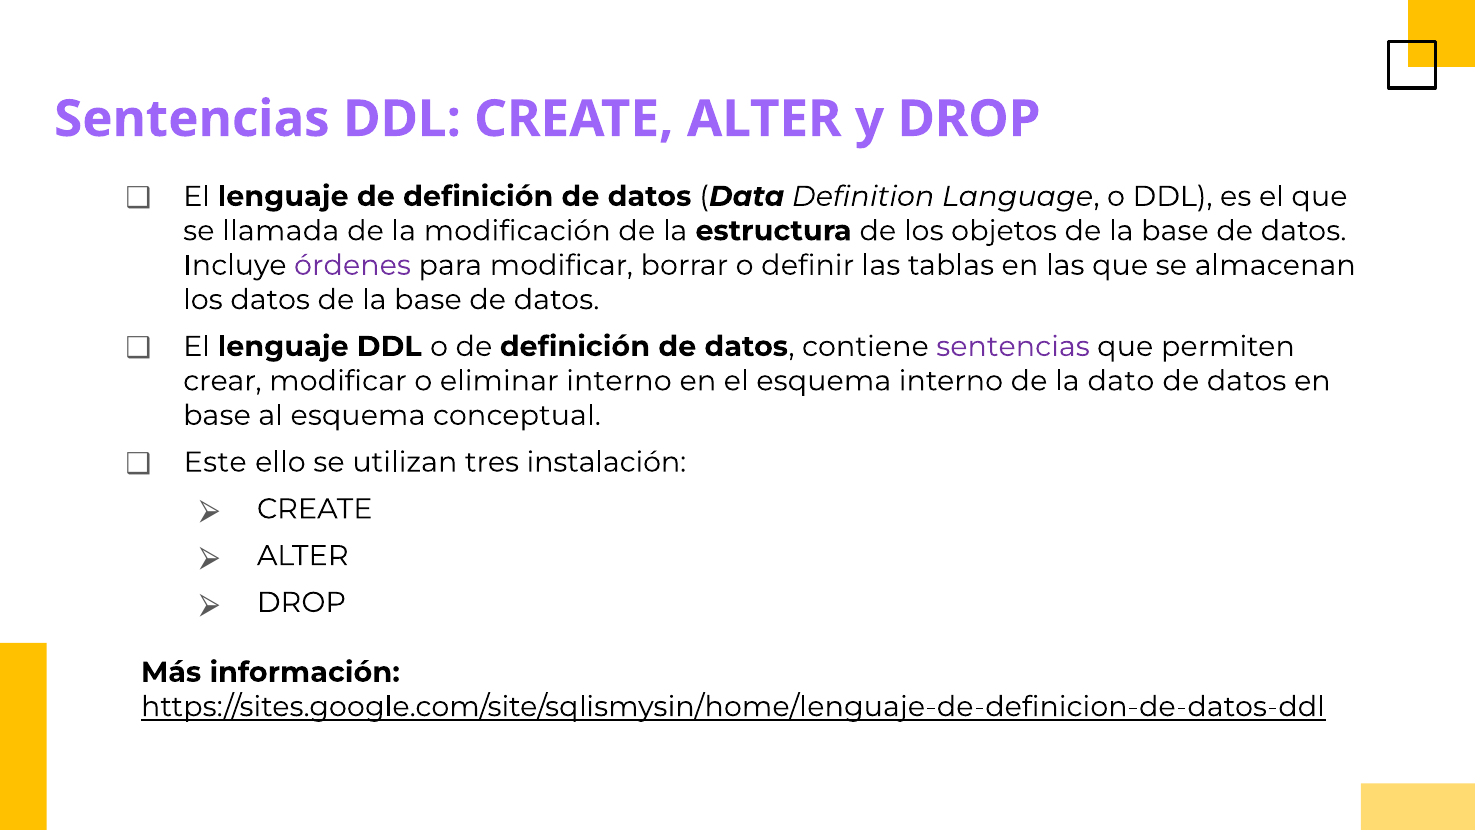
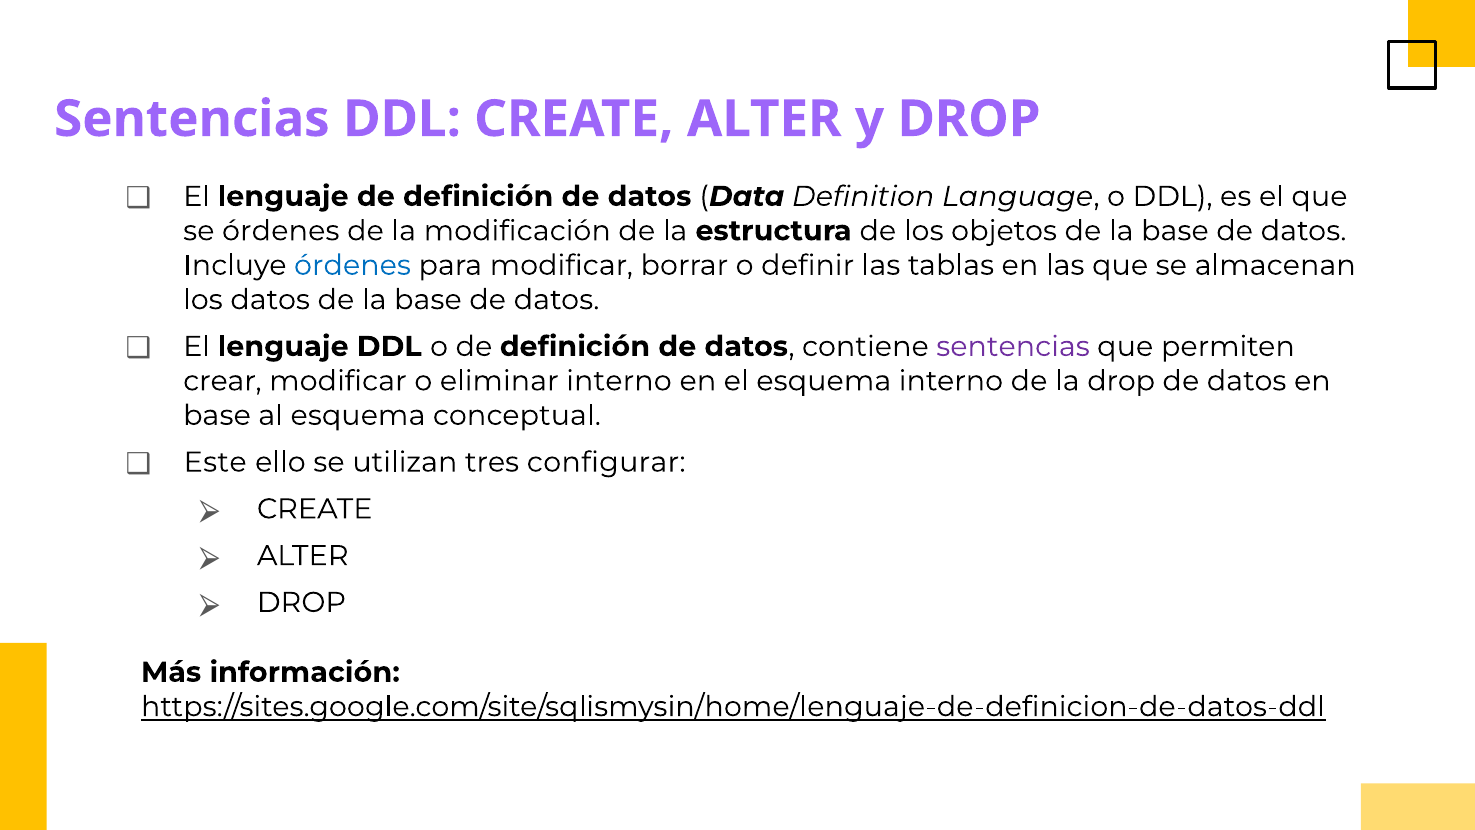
se llamada: llamada -> órdenes
órdenes at (352, 265) colour: purple -> blue
la dato: dato -> drop
instalación: instalación -> configurar
